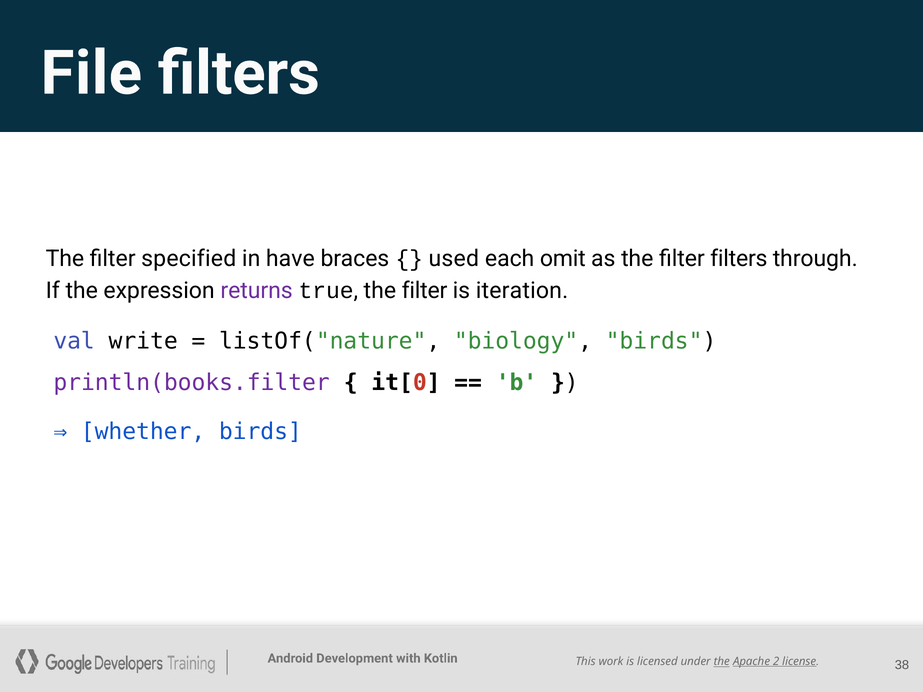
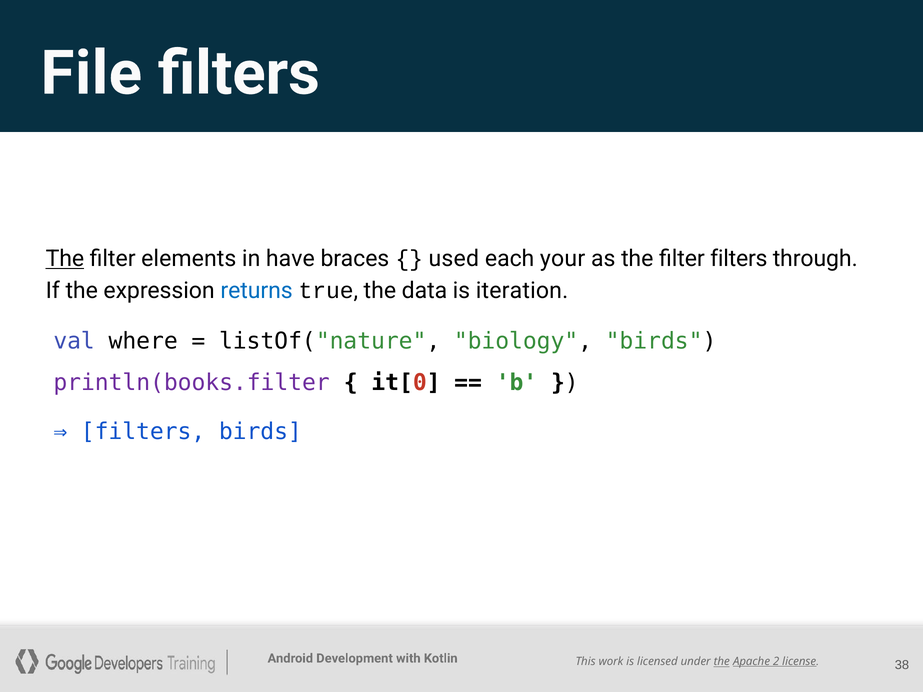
The at (65, 259) underline: none -> present
specified: specified -> elements
omit: omit -> your
returns colour: purple -> blue
true the filter: filter -> data
write: write -> where
whether at (143, 432): whether -> filters
